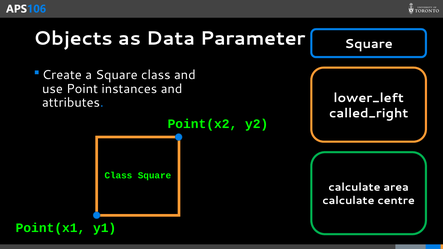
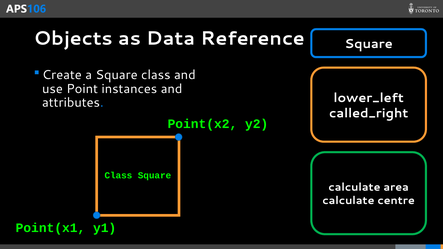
Parameter: Parameter -> Reference
